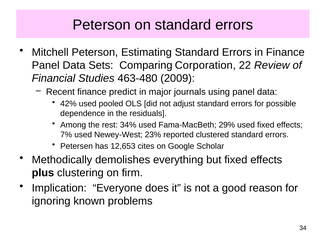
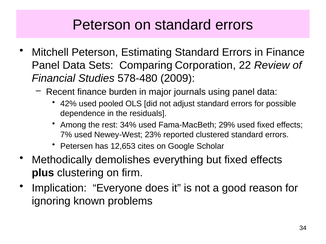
463-480: 463-480 -> 578-480
predict: predict -> burden
